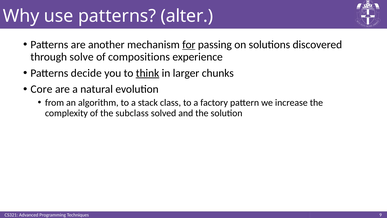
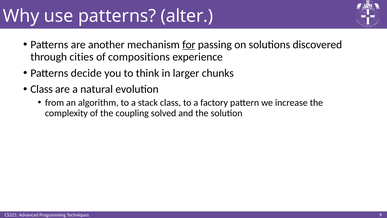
solve: solve -> cities
think underline: present -> none
Core at (41, 89): Core -> Class
subclass: subclass -> coupling
